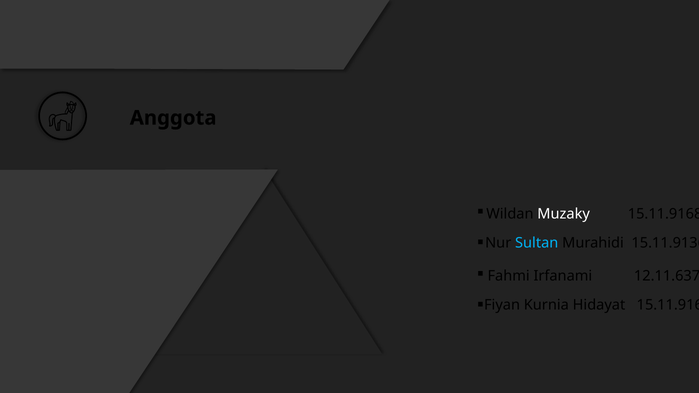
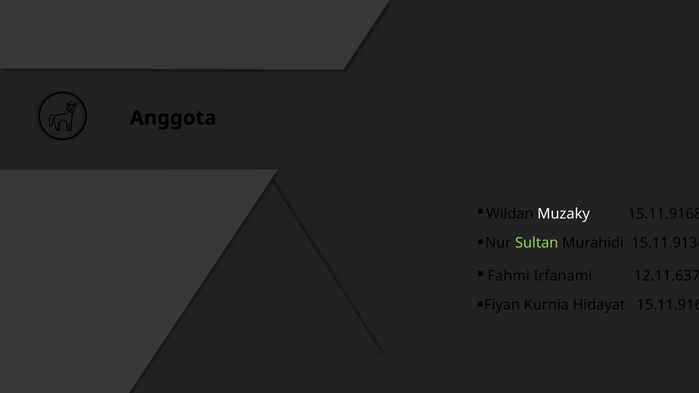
Sultan colour: light blue -> light green
